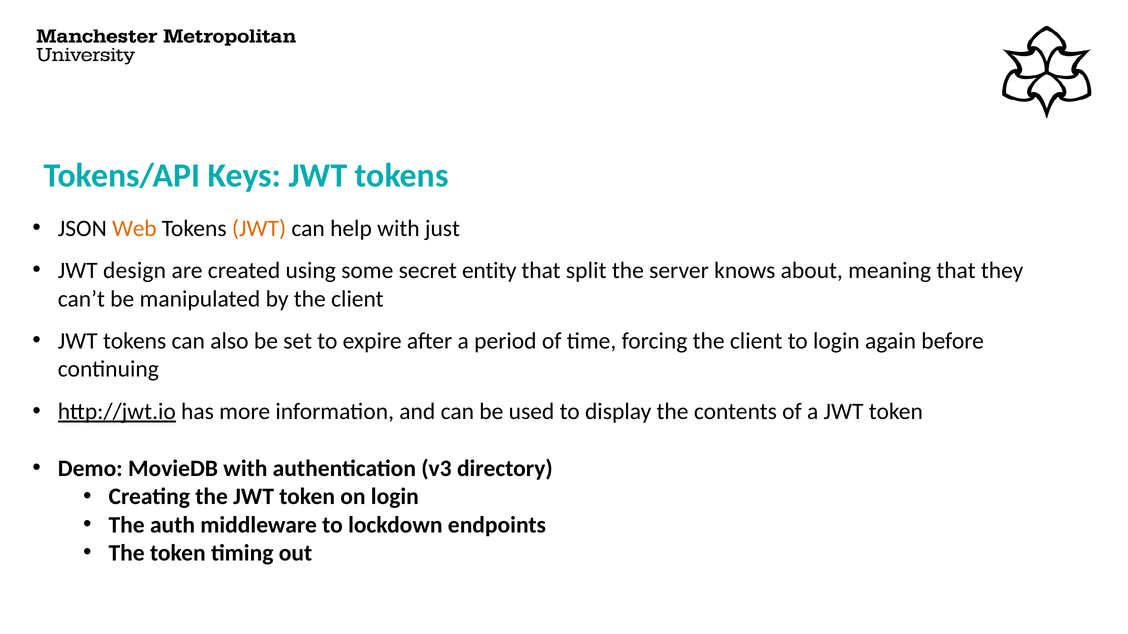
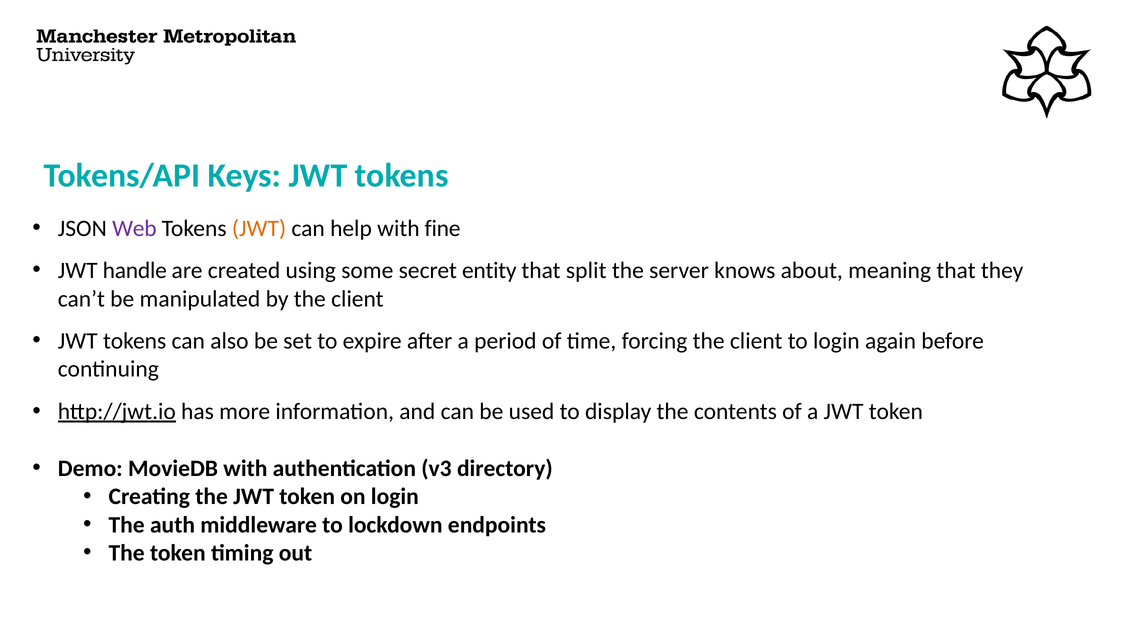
Web colour: orange -> purple
just: just -> fine
design: design -> handle
